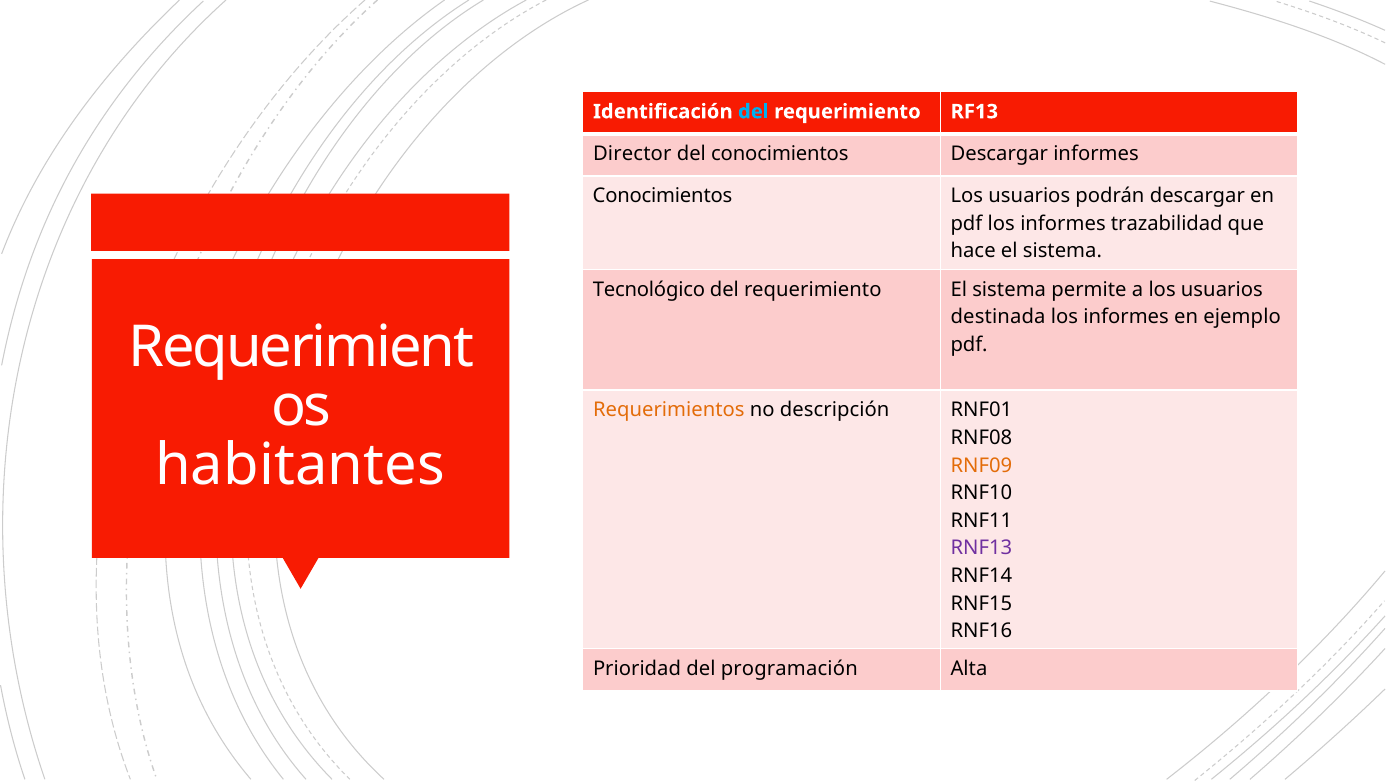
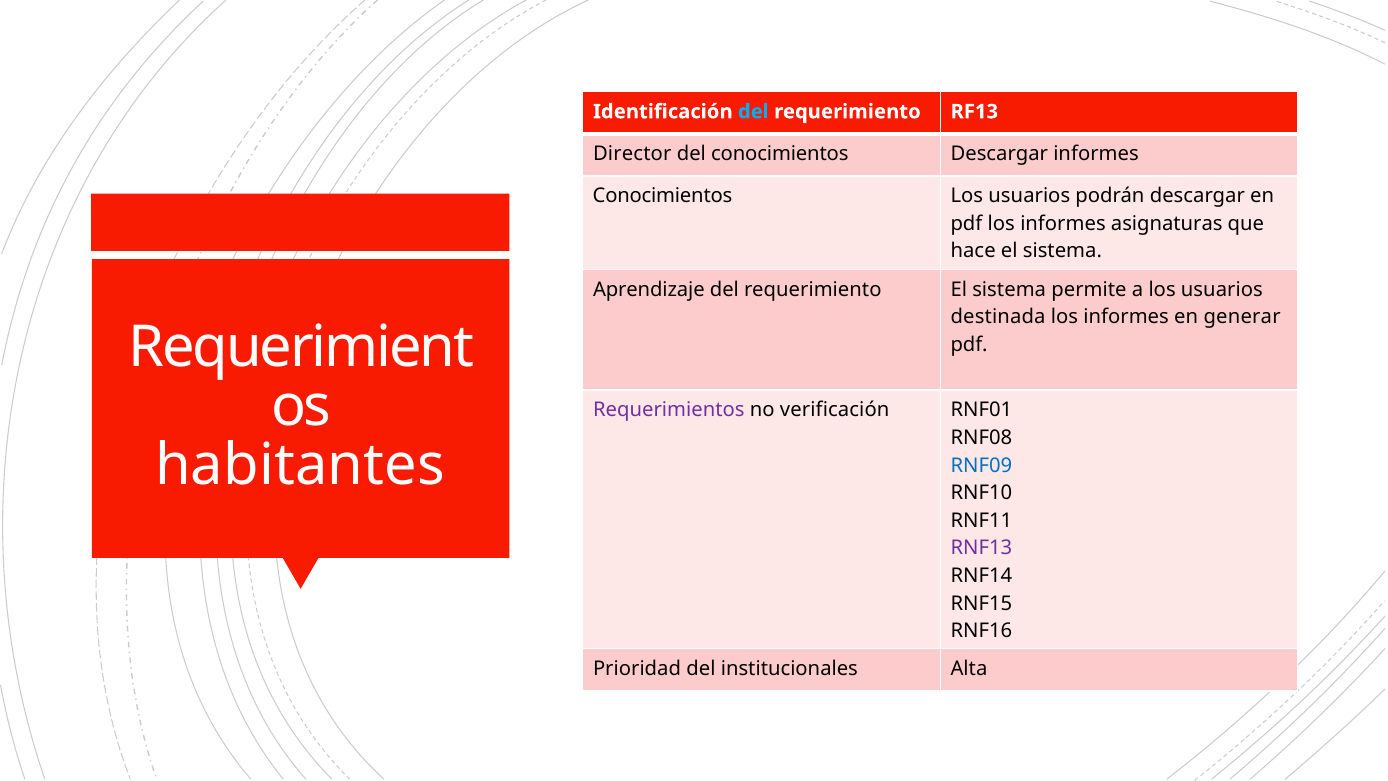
trazabilidad: trazabilidad -> asignaturas
Tecnológico: Tecnológico -> Aprendizaje
ejemplo: ejemplo -> generar
Requerimientos colour: orange -> purple
descripción: descripción -> verificación
RNF09 colour: orange -> blue
programación: programación -> institucionales
